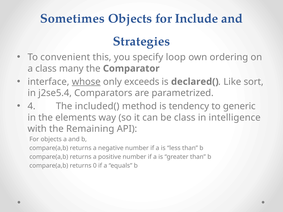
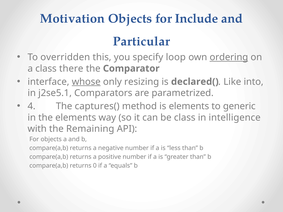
Sometimes: Sometimes -> Motivation
Strategies: Strategies -> Particular
convenient: convenient -> overridden
ordering underline: none -> present
many: many -> there
exceeds: exceeds -> resizing
sort: sort -> into
j2se5.4: j2se5.4 -> j2se5.1
included(: included( -> captures(
is tendency: tendency -> elements
